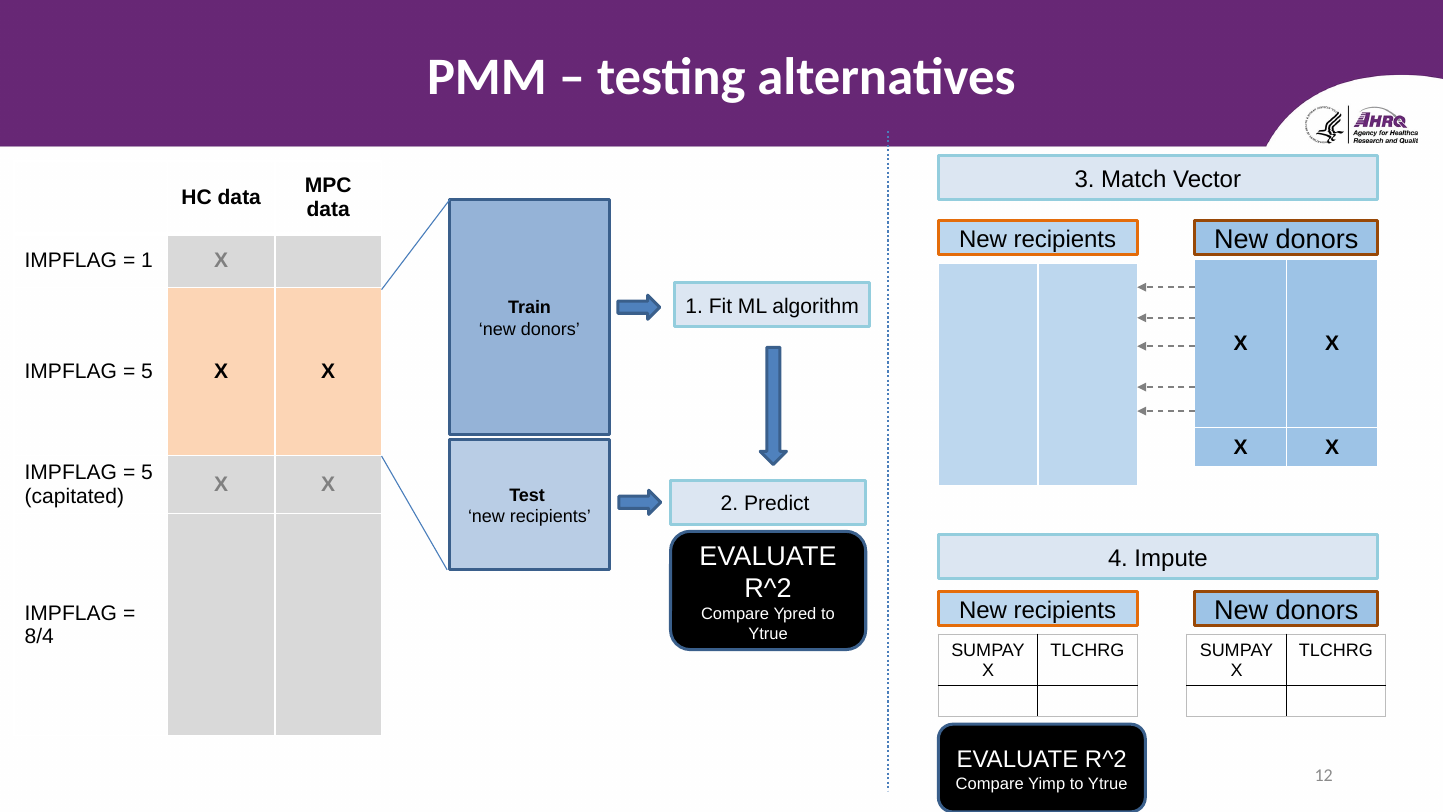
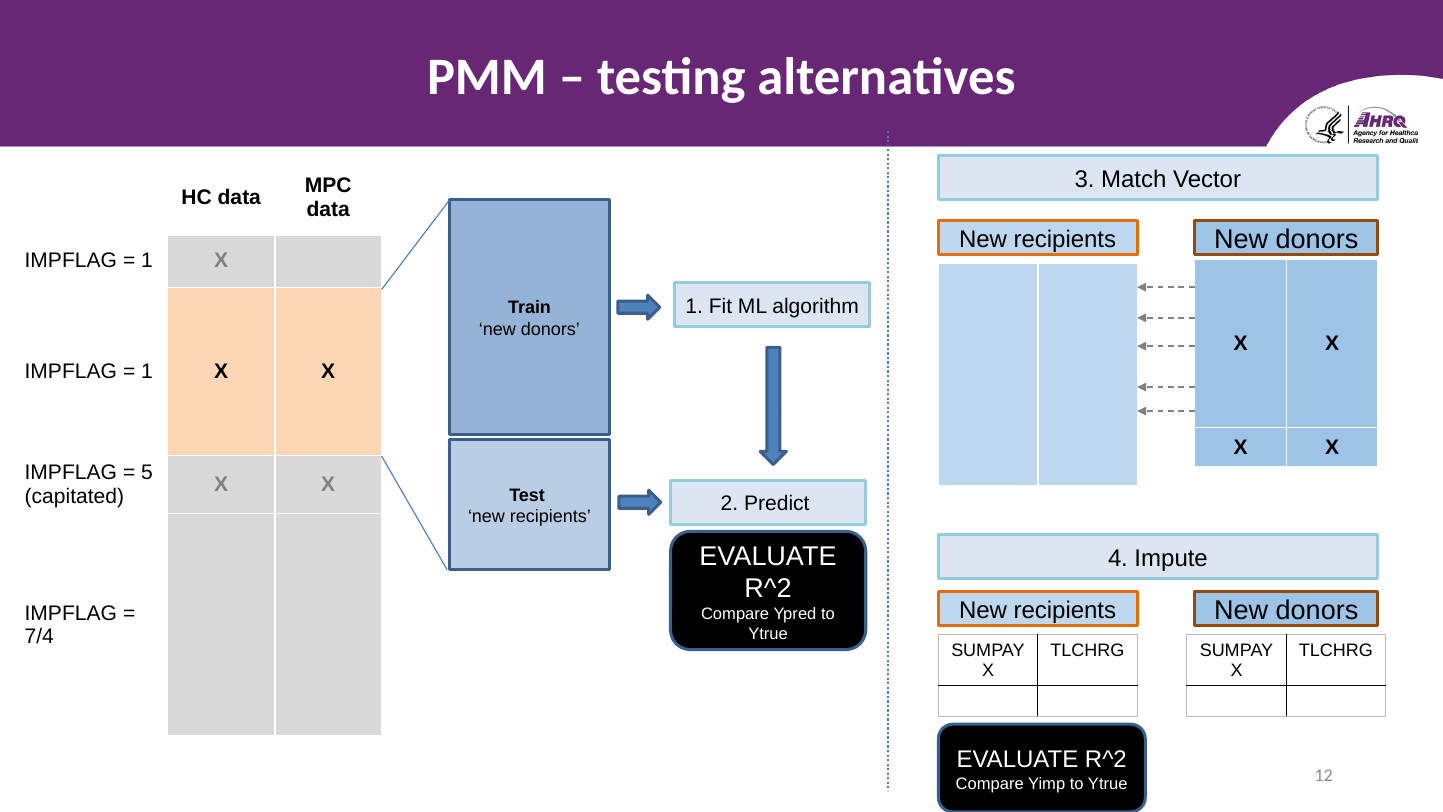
5 at (147, 372): 5 -> 1
8/4: 8/4 -> 7/4
